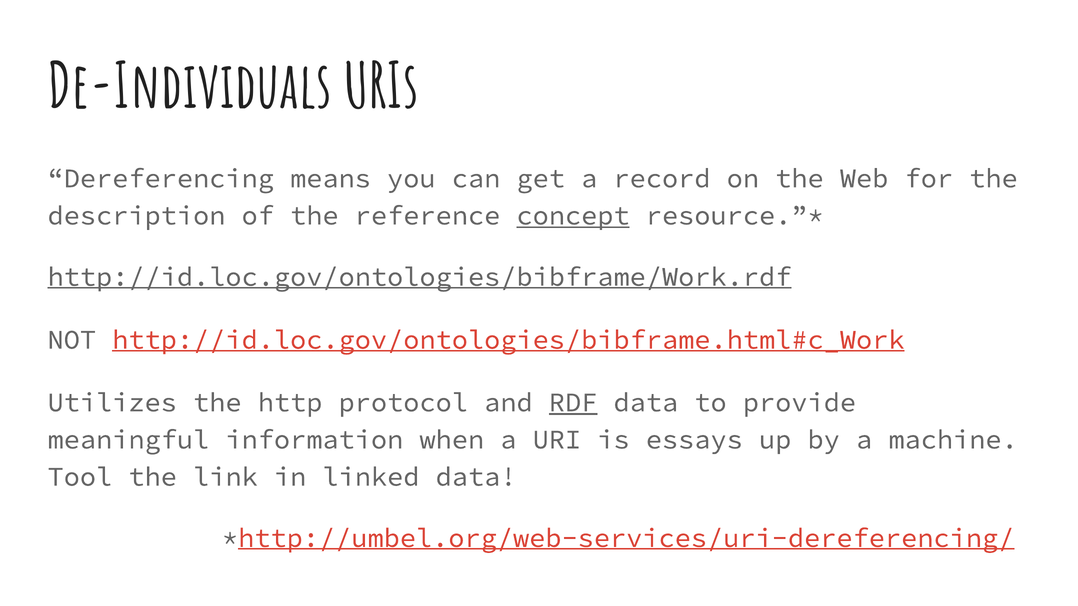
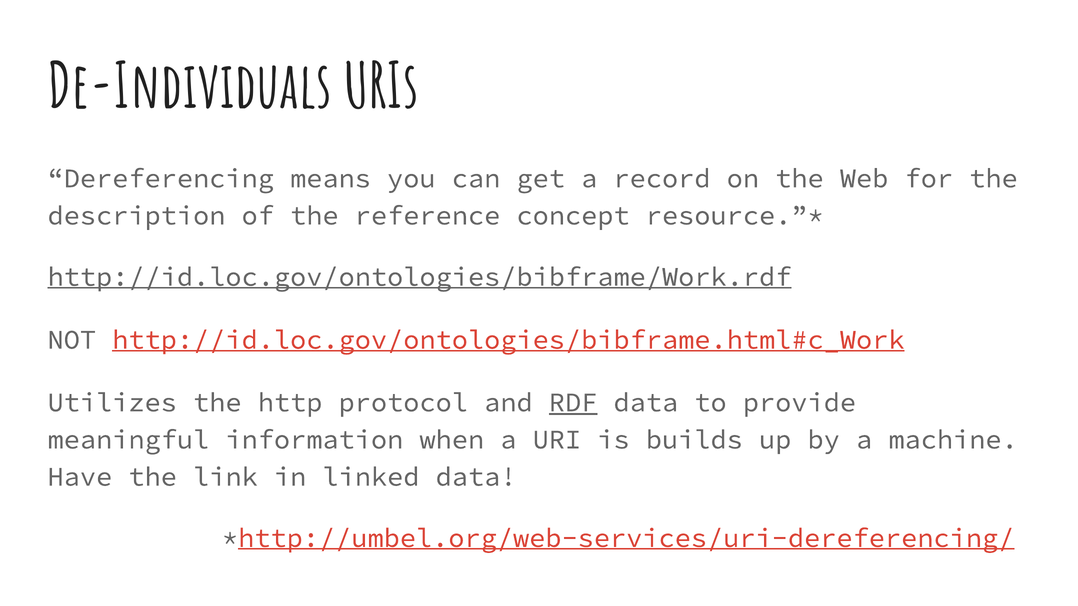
concept underline: present -> none
essays: essays -> builds
Tool: Tool -> Have
